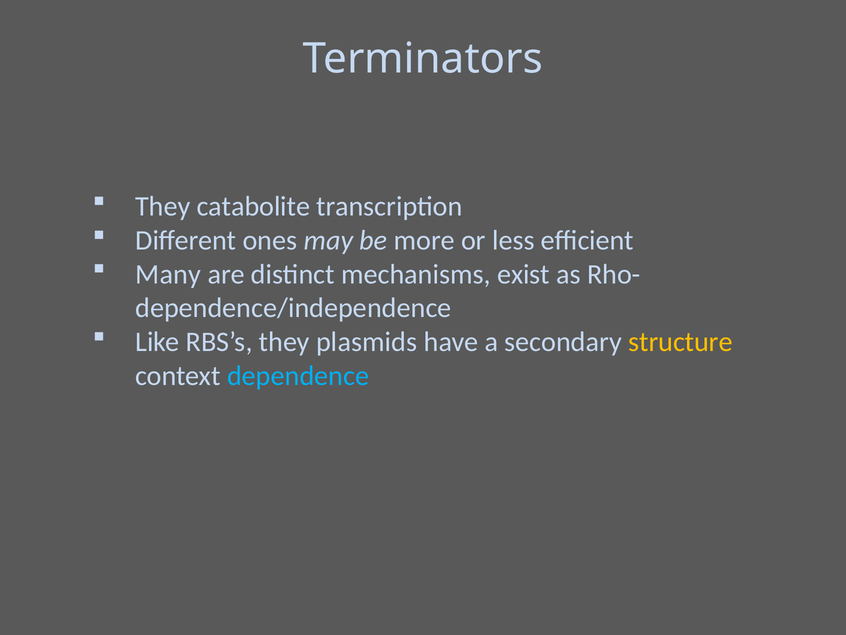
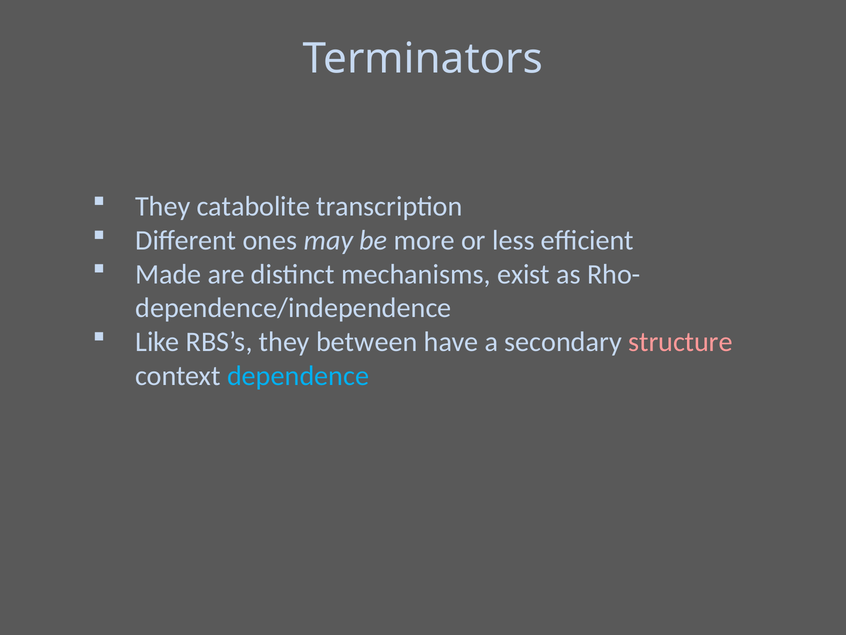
Many: Many -> Made
plasmids: plasmids -> between
structure colour: yellow -> pink
